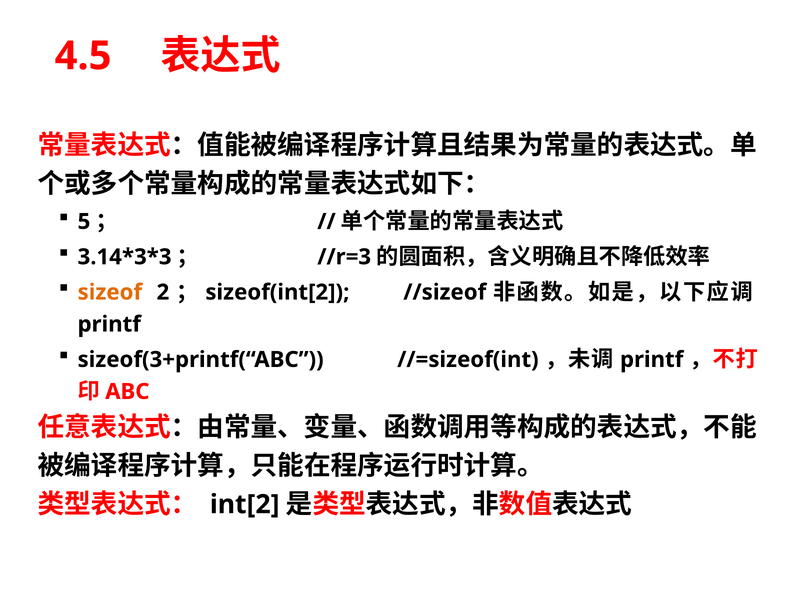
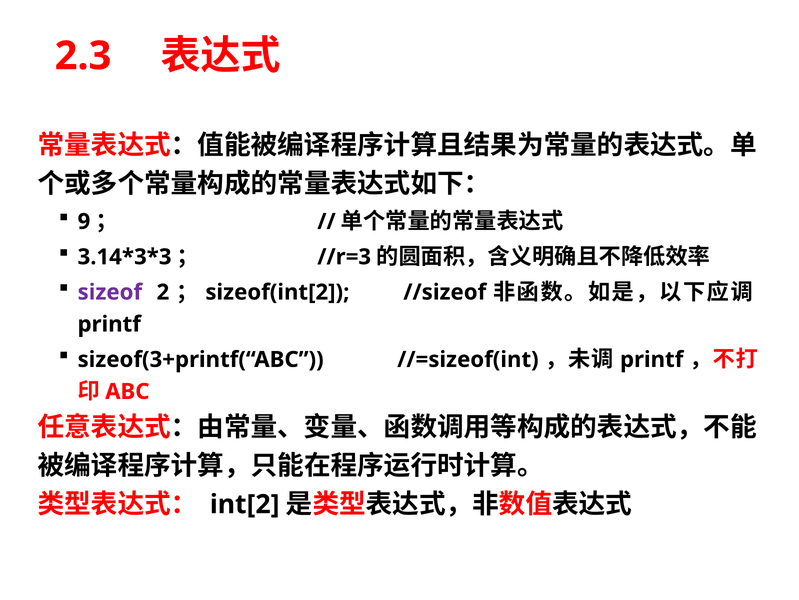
4.5: 4.5 -> 2.3
5: 5 -> 9
sizeof colour: orange -> purple
